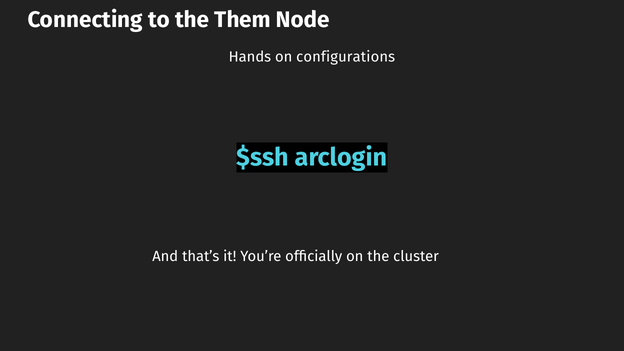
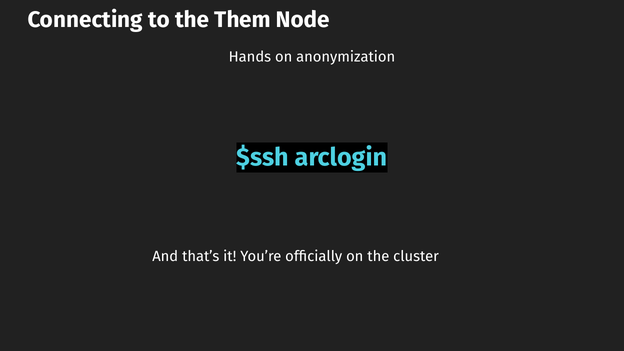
configurations: configurations -> anonymization
